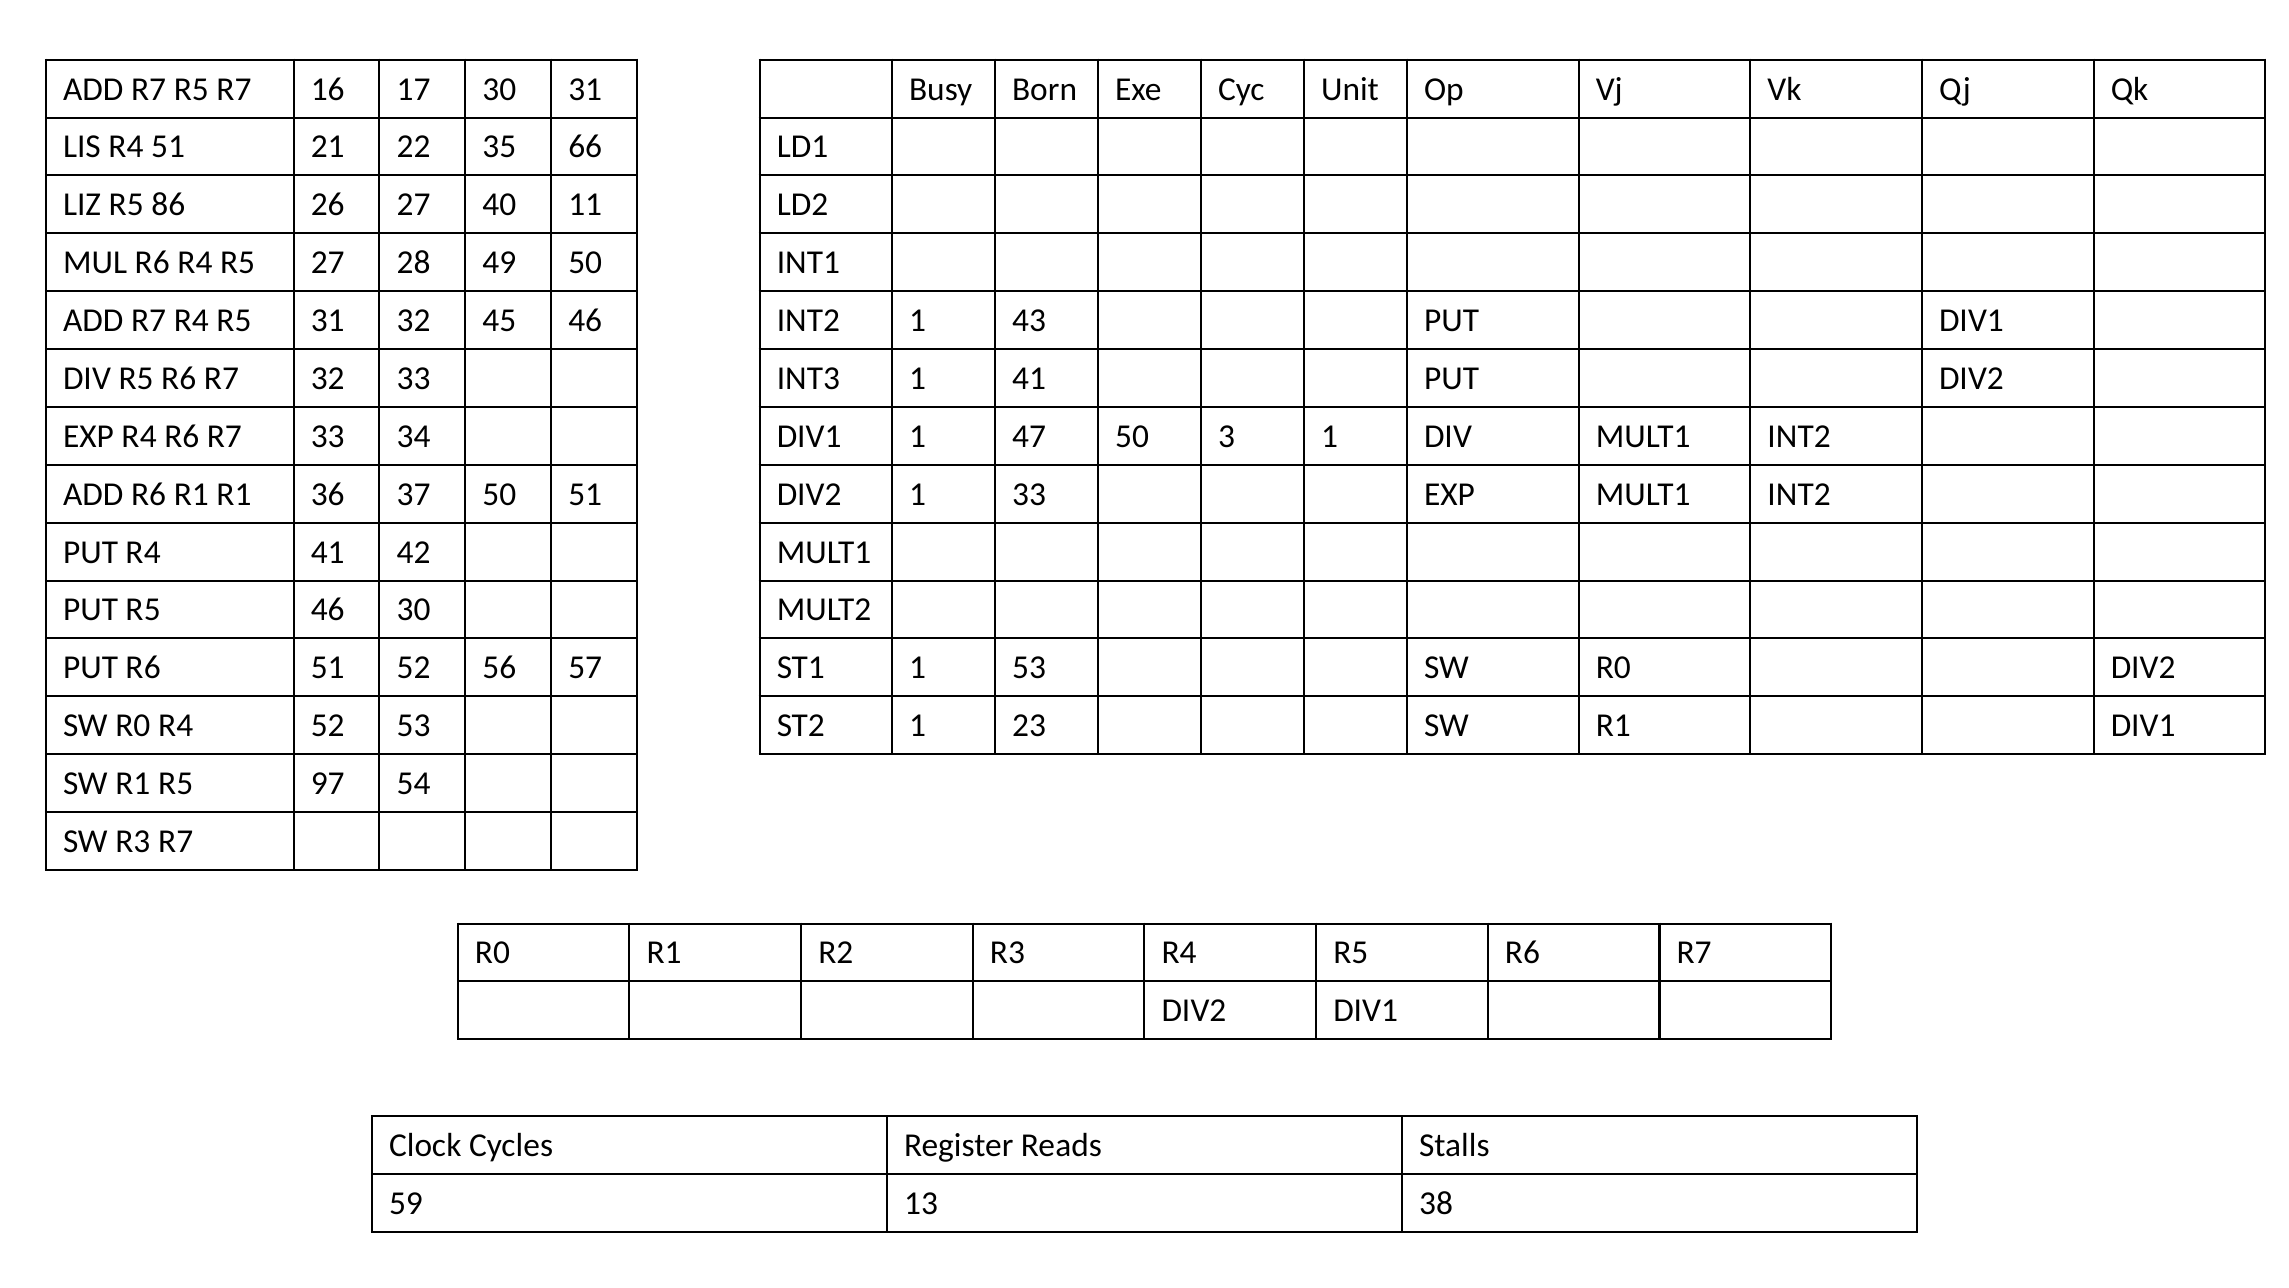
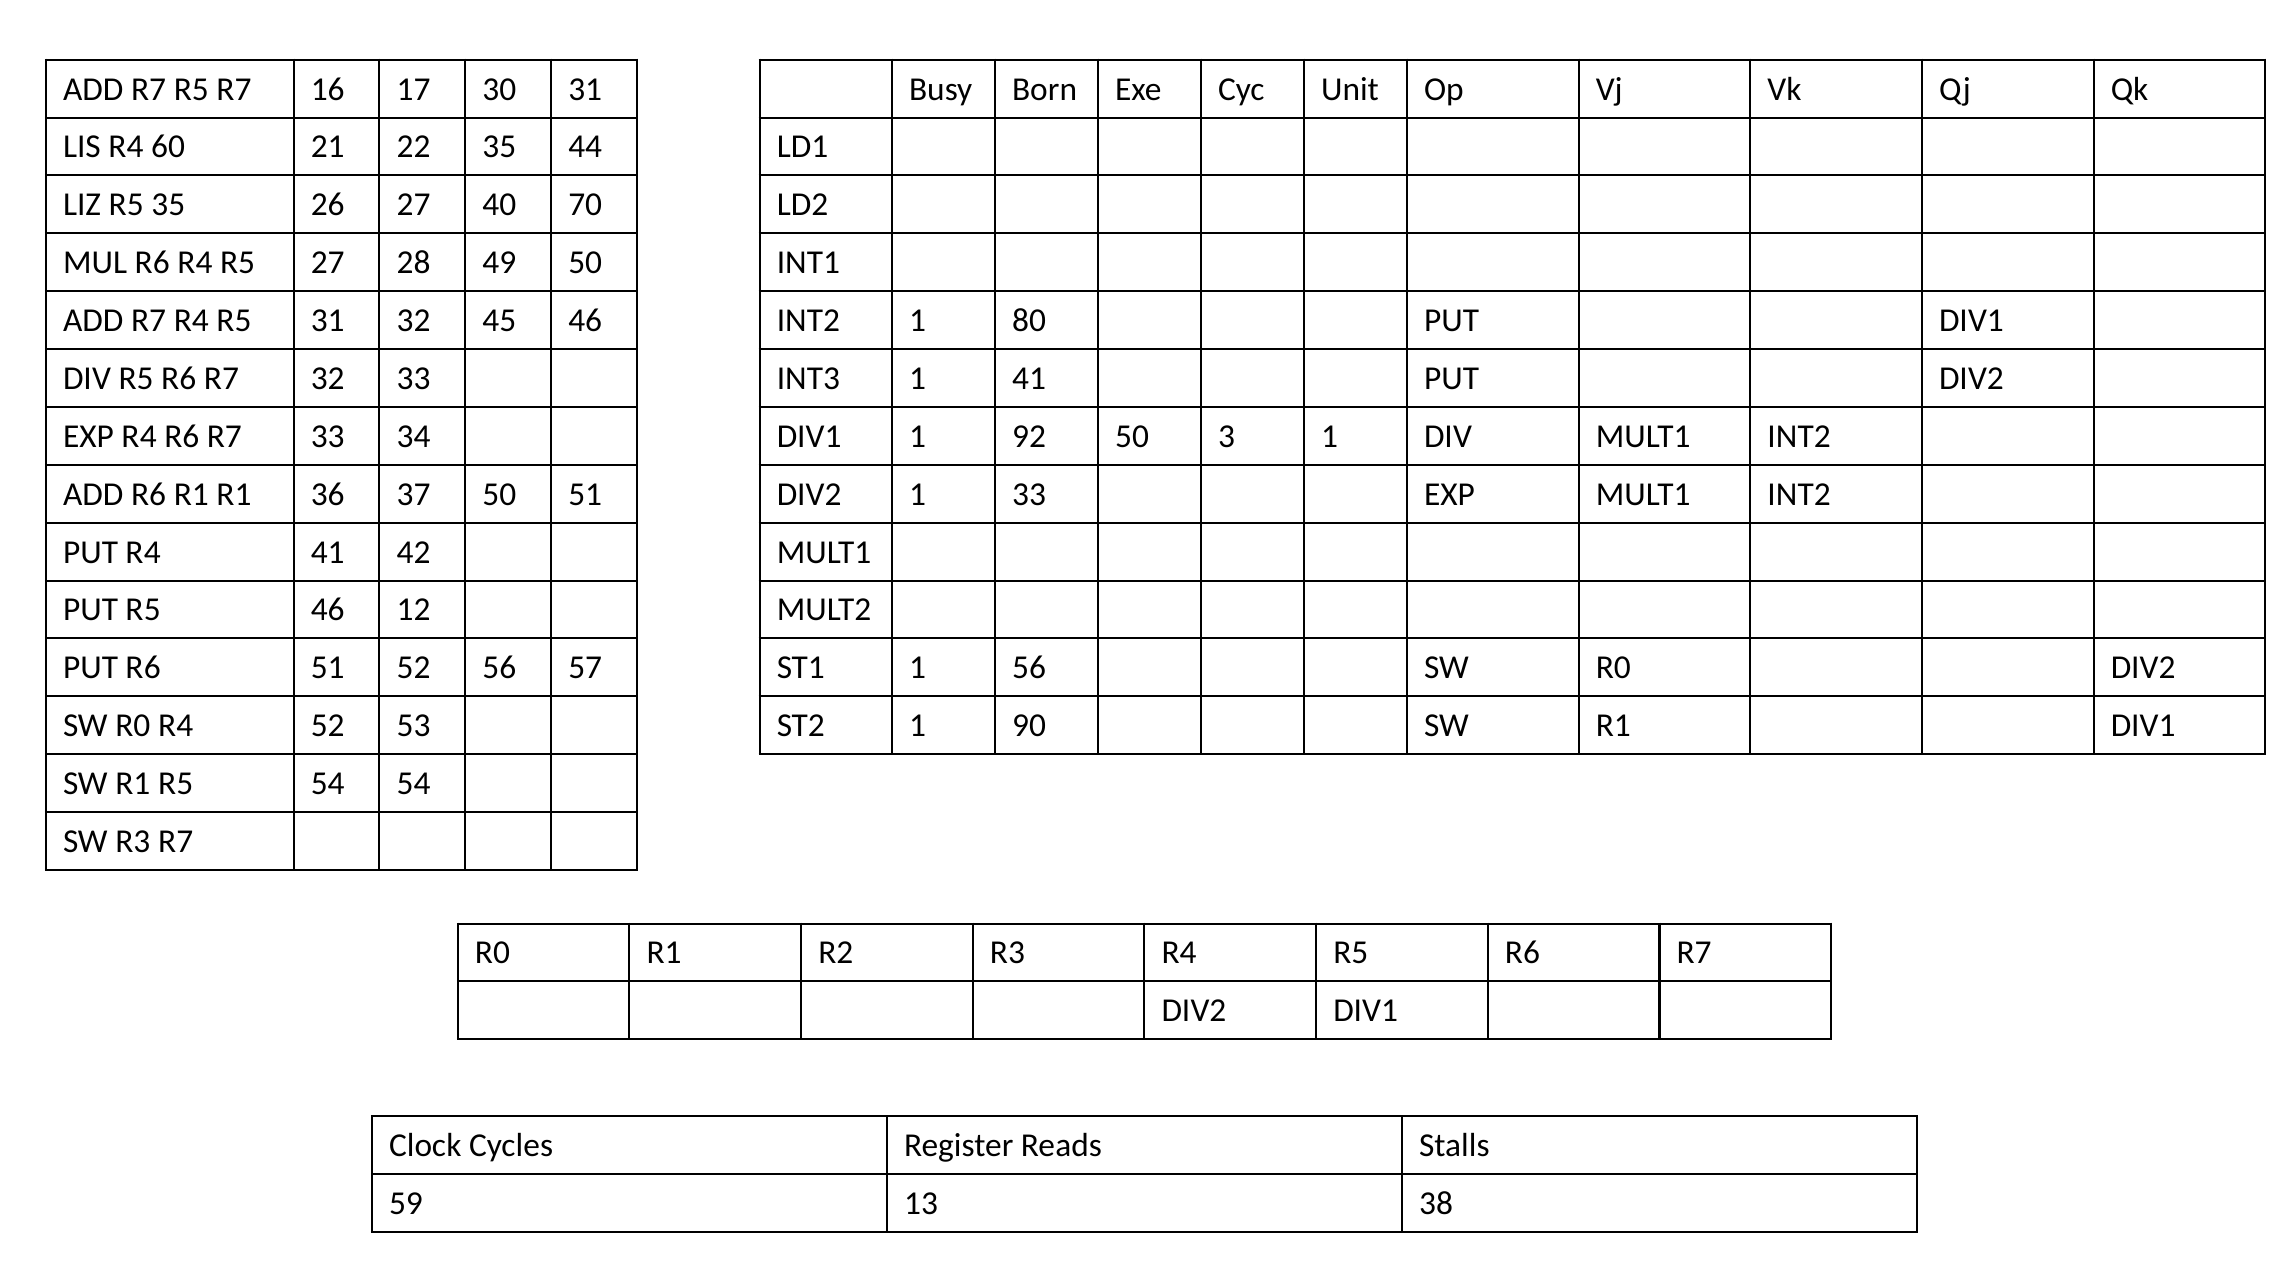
R4 51: 51 -> 60
66: 66 -> 44
R5 86: 86 -> 35
11: 11 -> 70
43: 43 -> 80
47: 47 -> 92
46 30: 30 -> 12
1 53: 53 -> 56
23: 23 -> 90
R5 97: 97 -> 54
